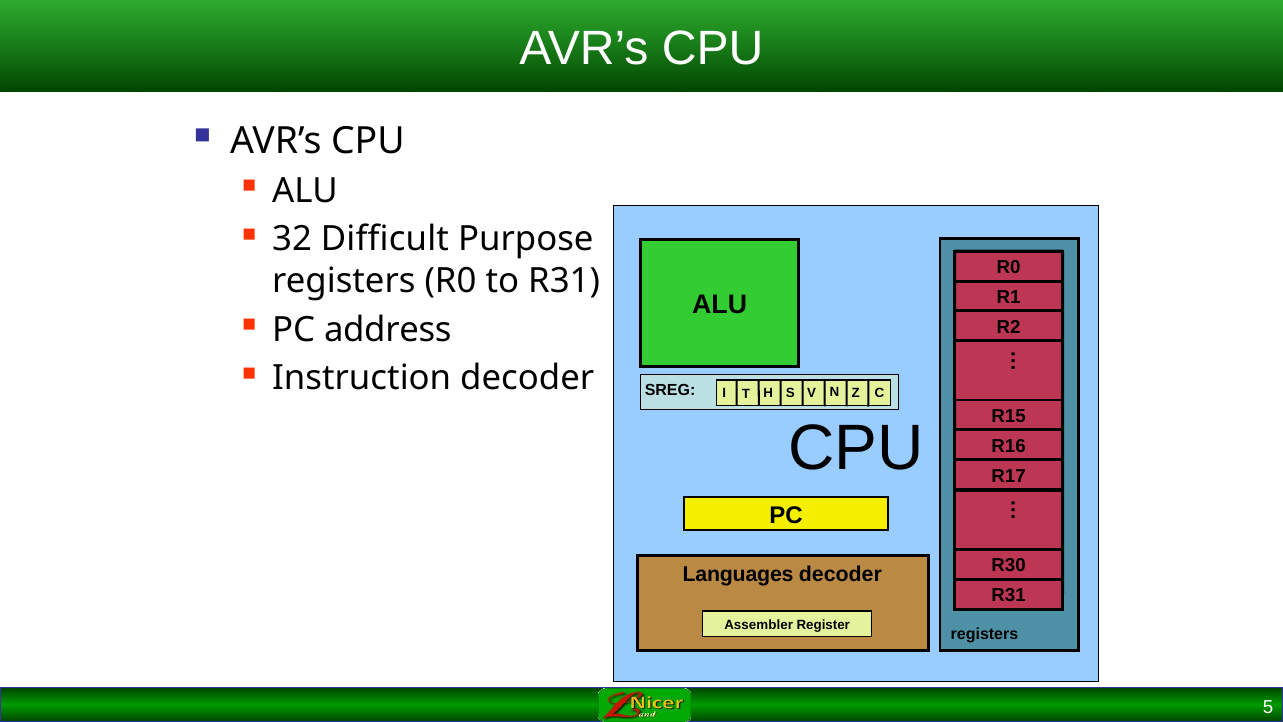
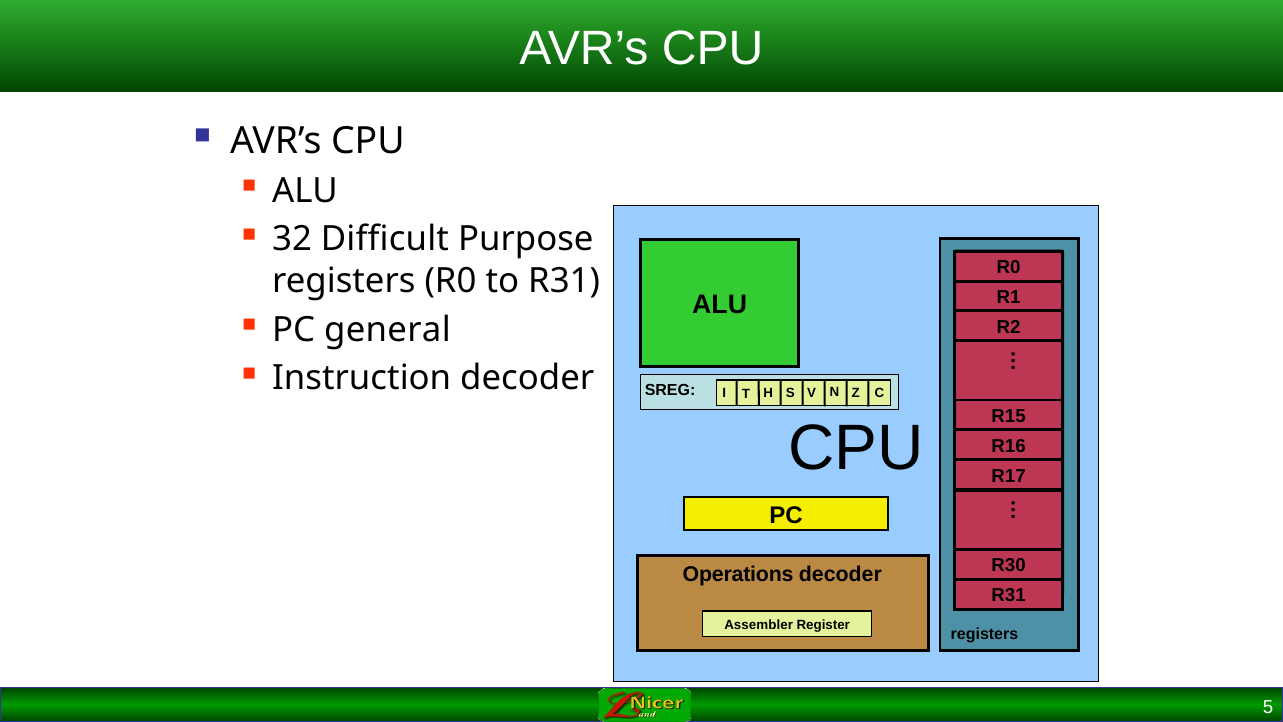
address: address -> general
Languages: Languages -> Operations
